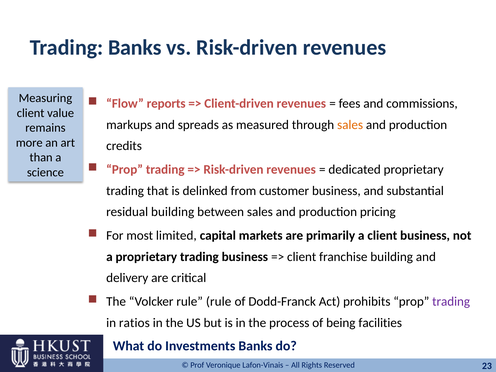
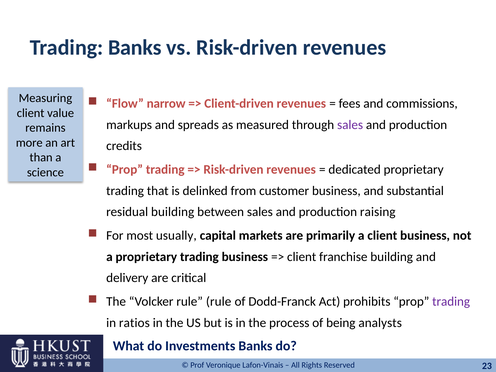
reports: reports -> narrow
sales at (350, 125) colour: orange -> purple
pricing: pricing -> raising
limited: limited -> usually
facilities: facilities -> analysts
